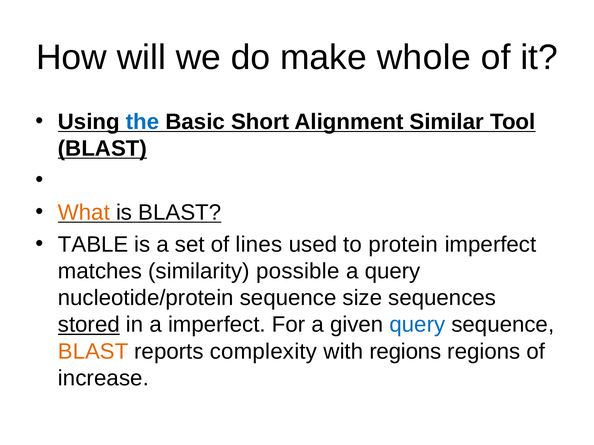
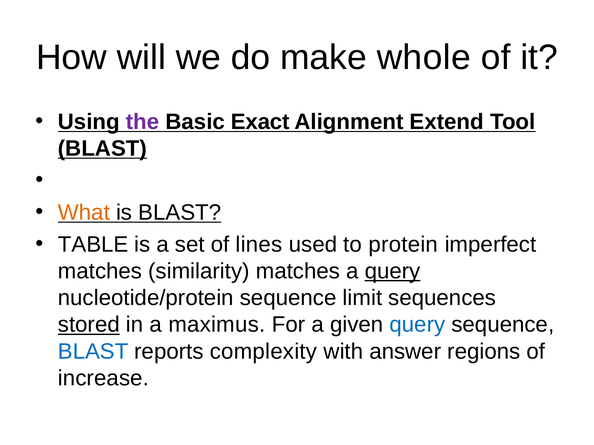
the colour: blue -> purple
Short: Short -> Exact
Similar: Similar -> Extend
similarity possible: possible -> matches
query at (393, 271) underline: none -> present
size: size -> limit
a imperfect: imperfect -> maximus
BLAST at (93, 352) colour: orange -> blue
with regions: regions -> answer
